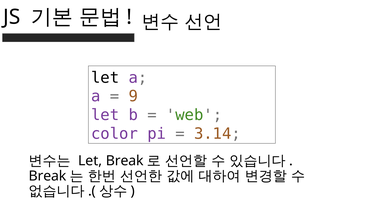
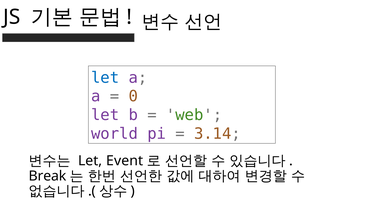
let at (105, 78) colour: black -> blue
9: 9 -> 0
color: color -> world
Let Break: Break -> Event
